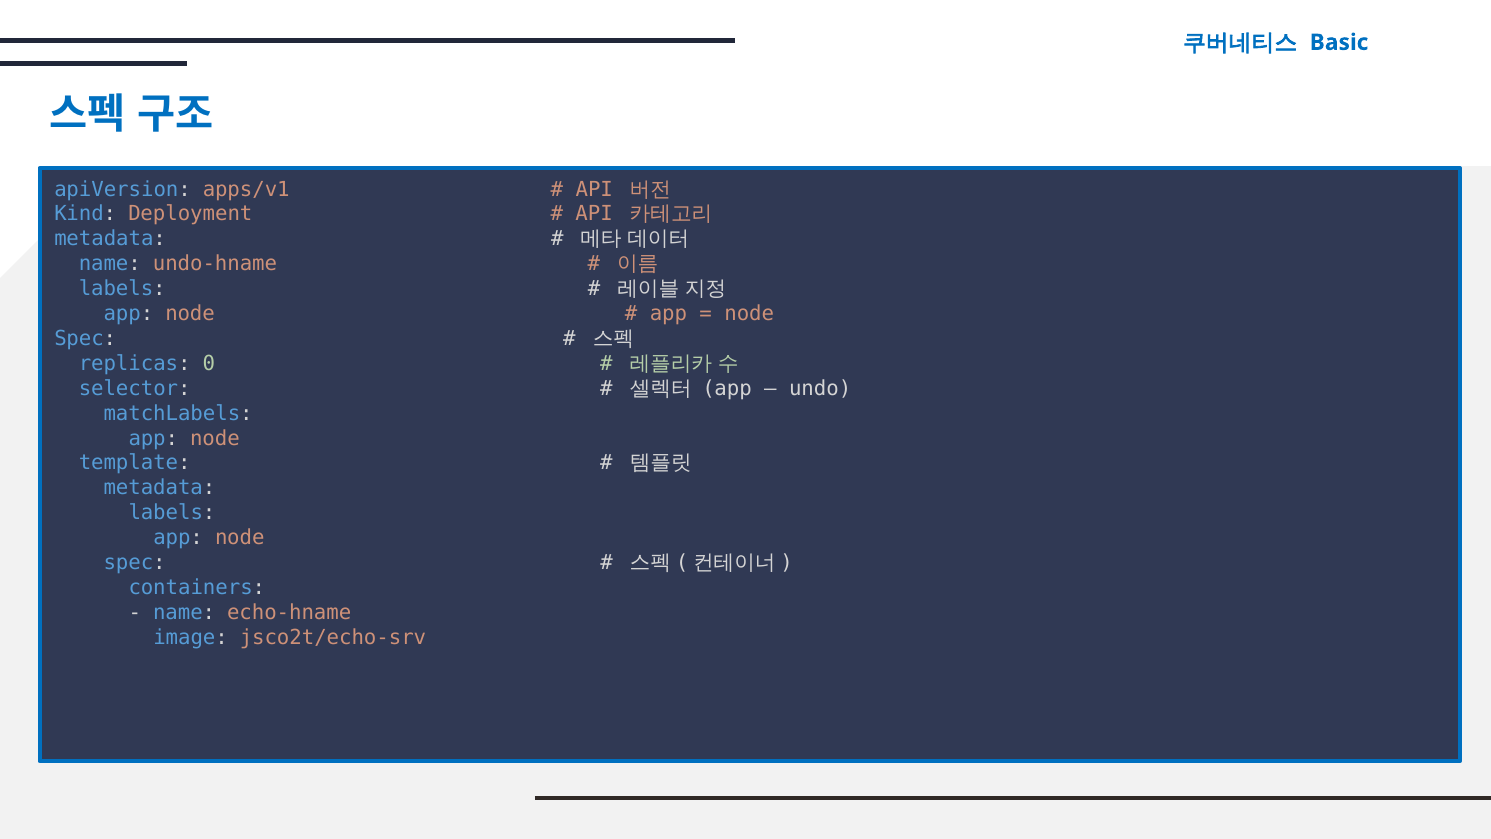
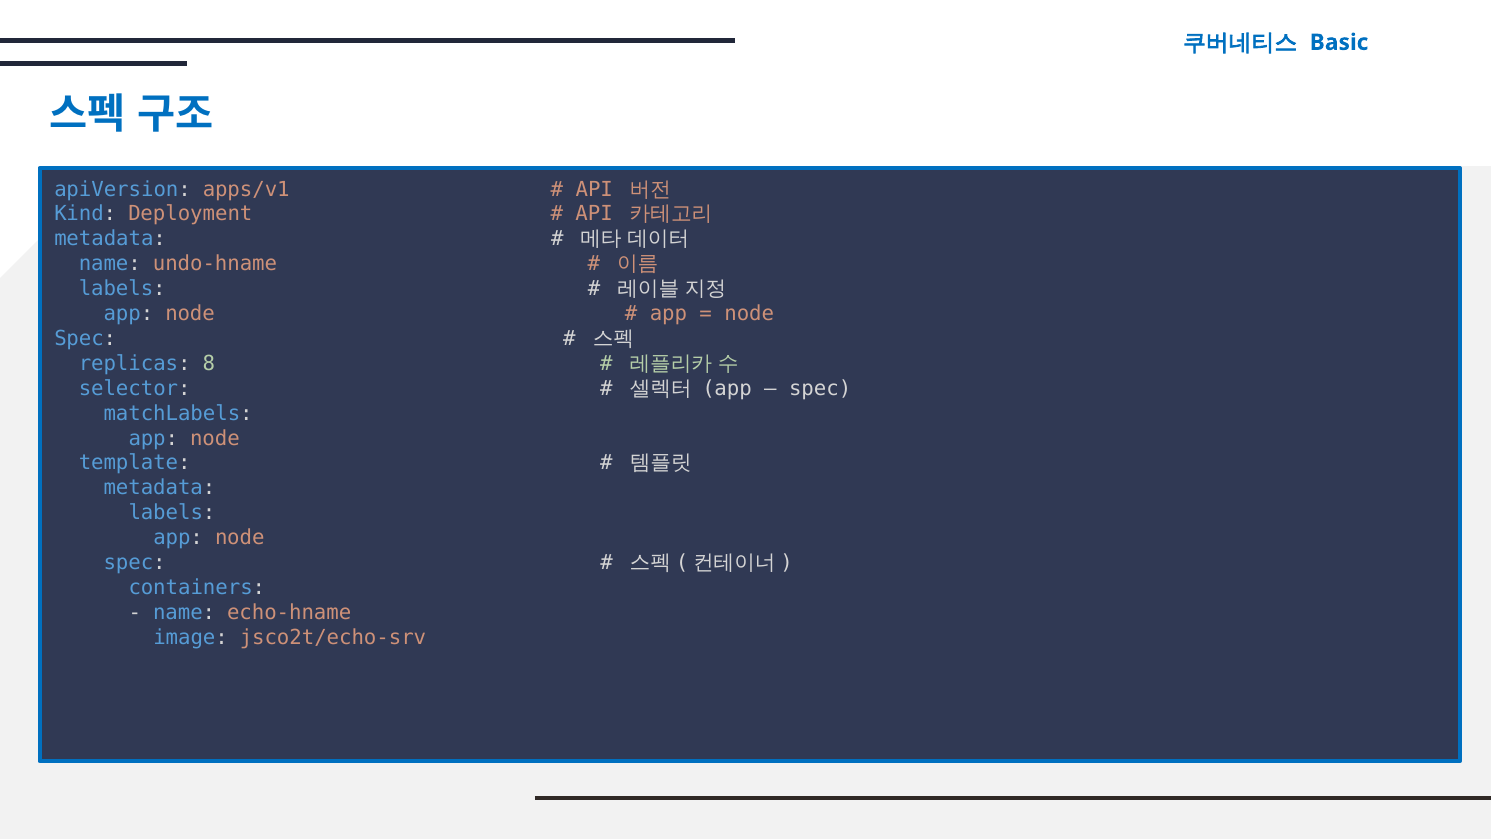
0: 0 -> 8
undo at (820, 388): undo -> spec
